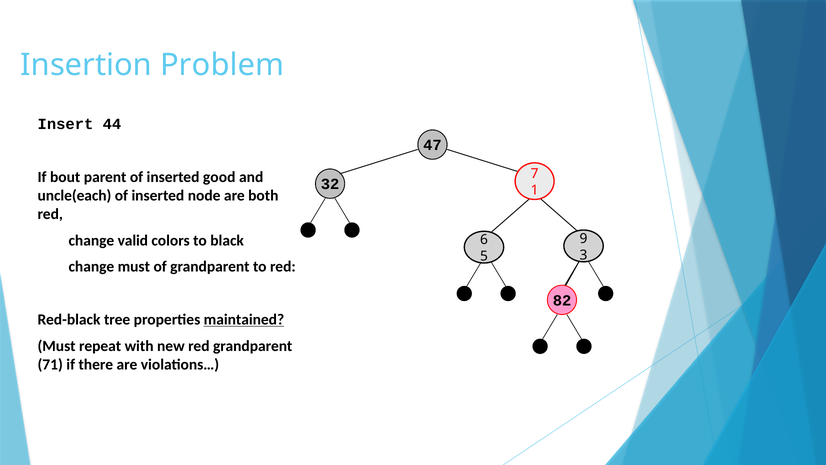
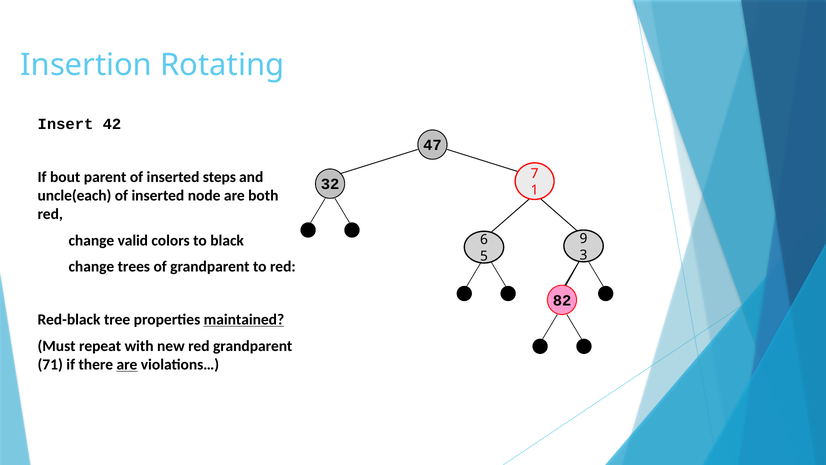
Problem: Problem -> Rotating
44: 44 -> 42
good: good -> steps
change must: must -> trees
are at (127, 364) underline: none -> present
